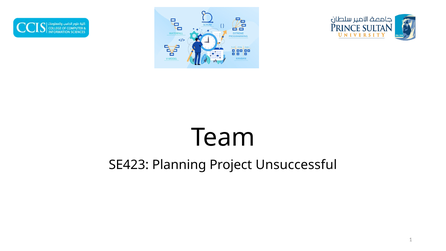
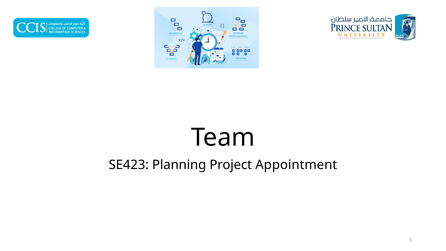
Unsuccessful: Unsuccessful -> Appointment
